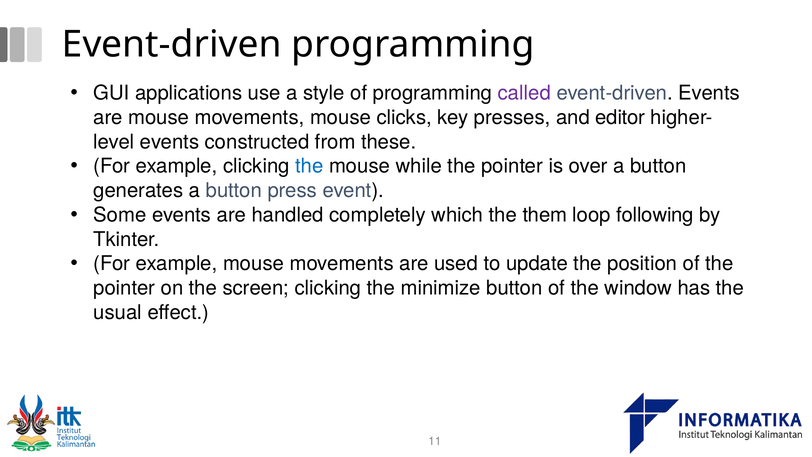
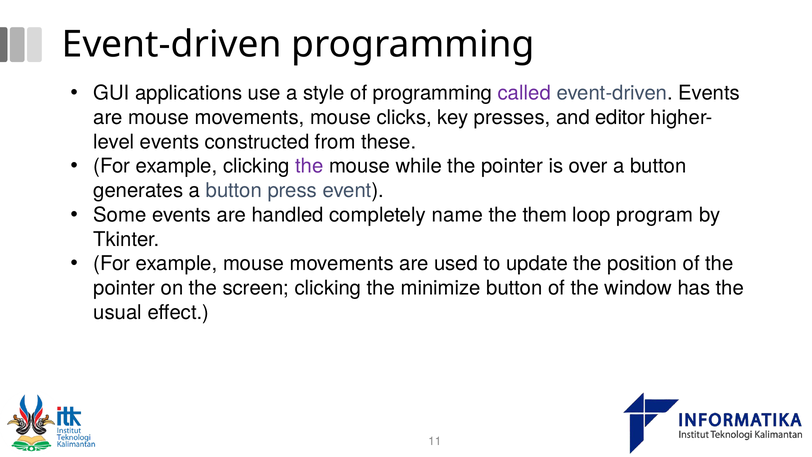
the at (309, 166) colour: blue -> purple
which: which -> name
following: following -> program
